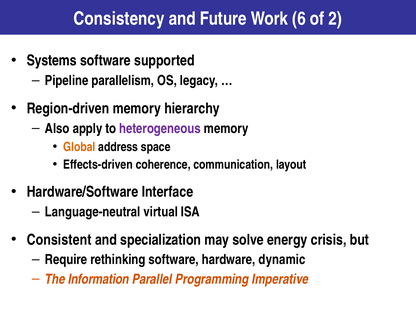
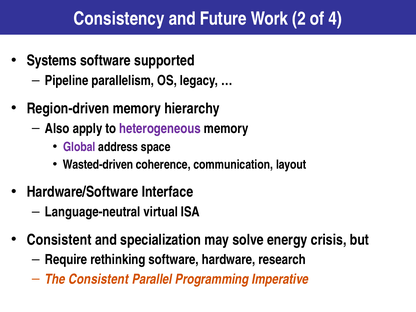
6: 6 -> 2
2: 2 -> 4
Global colour: orange -> purple
Effects-driven: Effects-driven -> Wasted-driven
dynamic: dynamic -> research
The Information: Information -> Consistent
